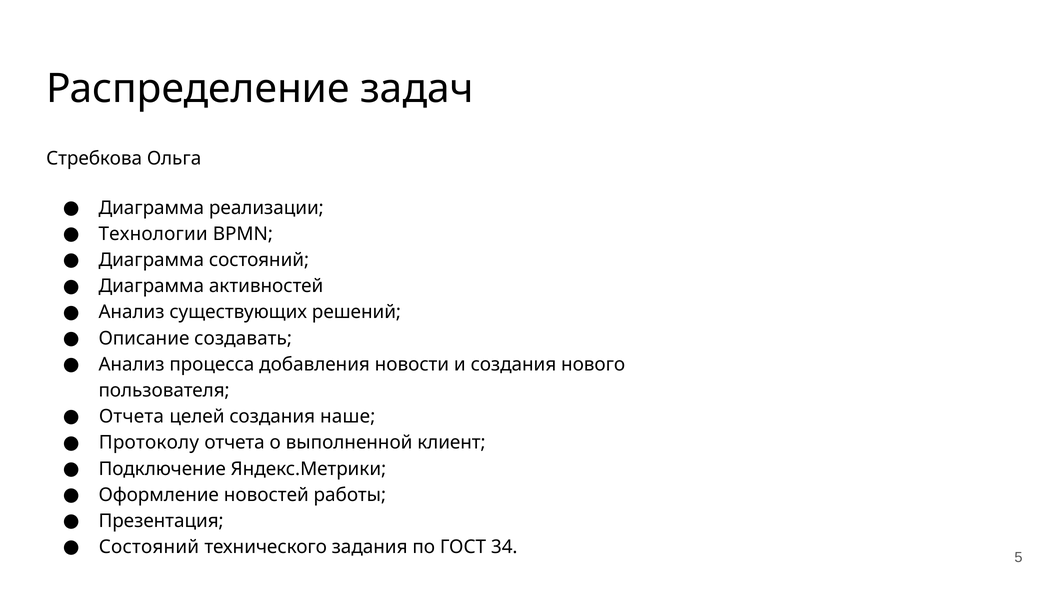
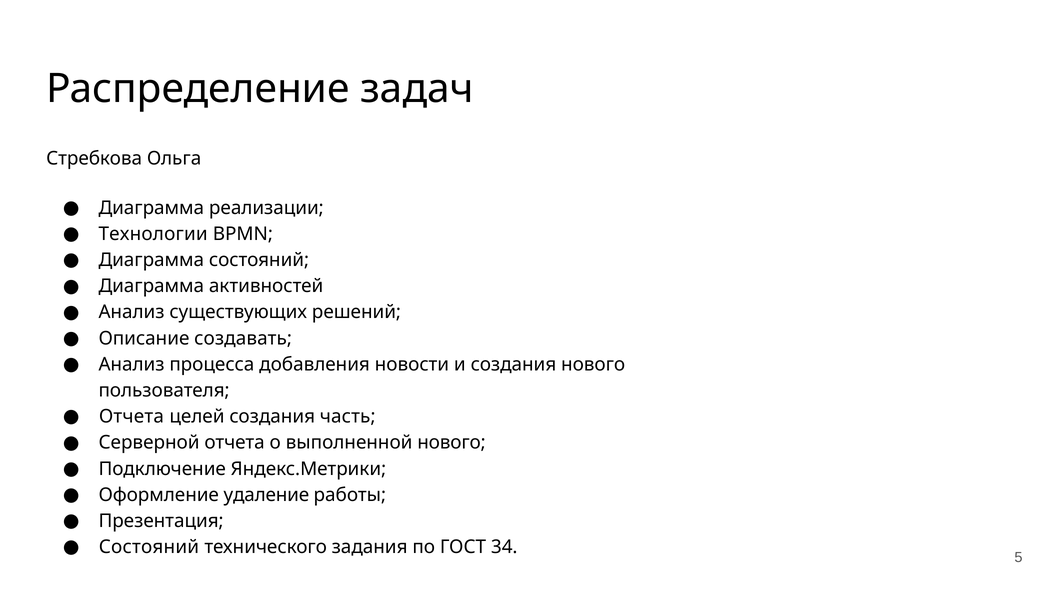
наше: наше -> часть
Протоколу: Протоколу -> Серверной
выполненной клиент: клиент -> нового
новостей: новостей -> удаление
